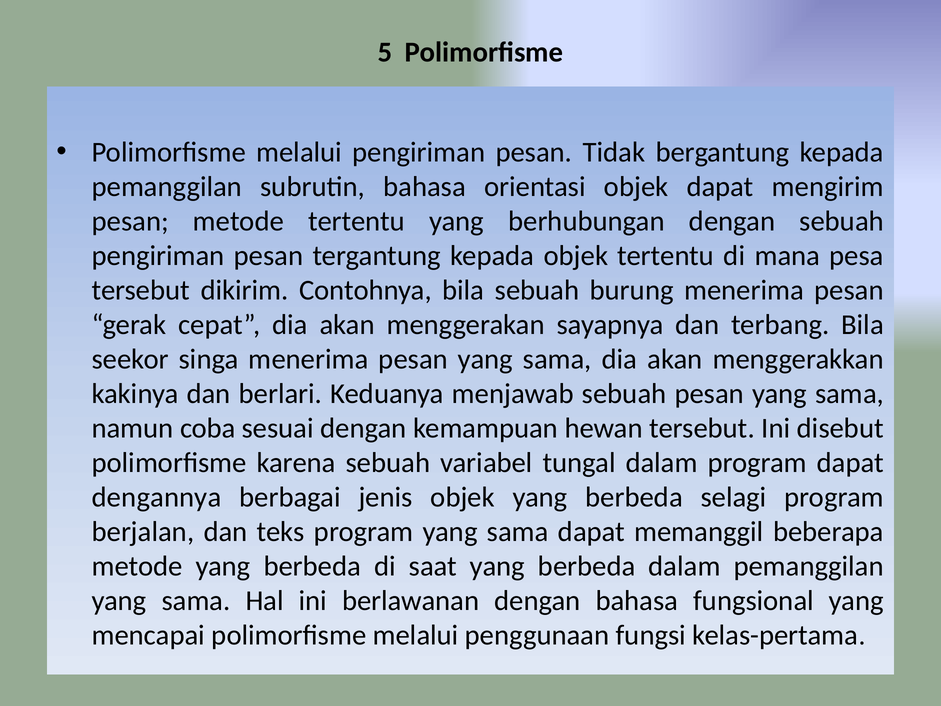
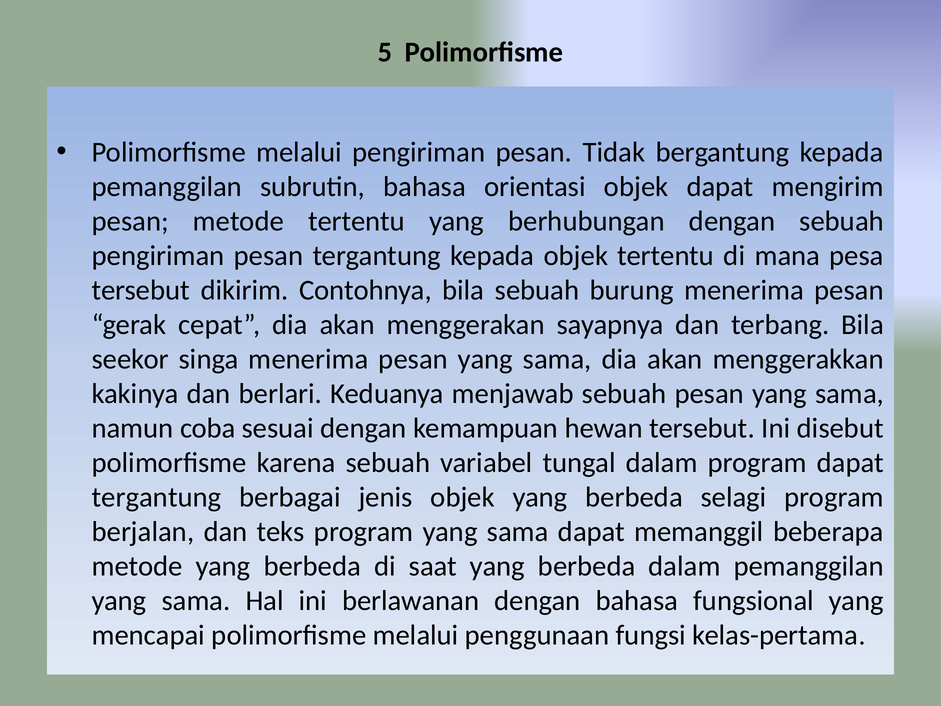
dengannya at (157, 497): dengannya -> tergantung
